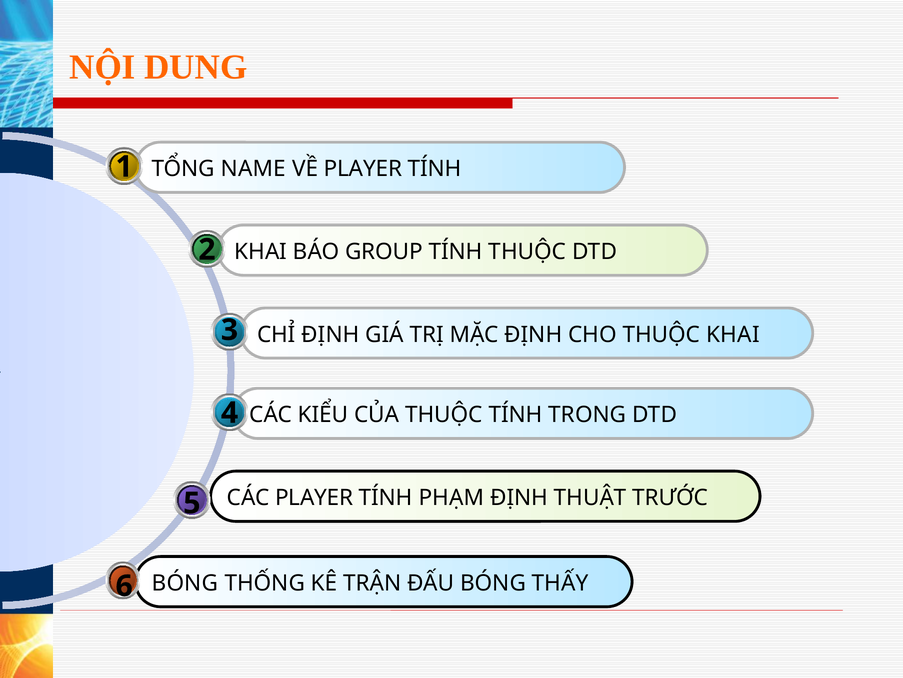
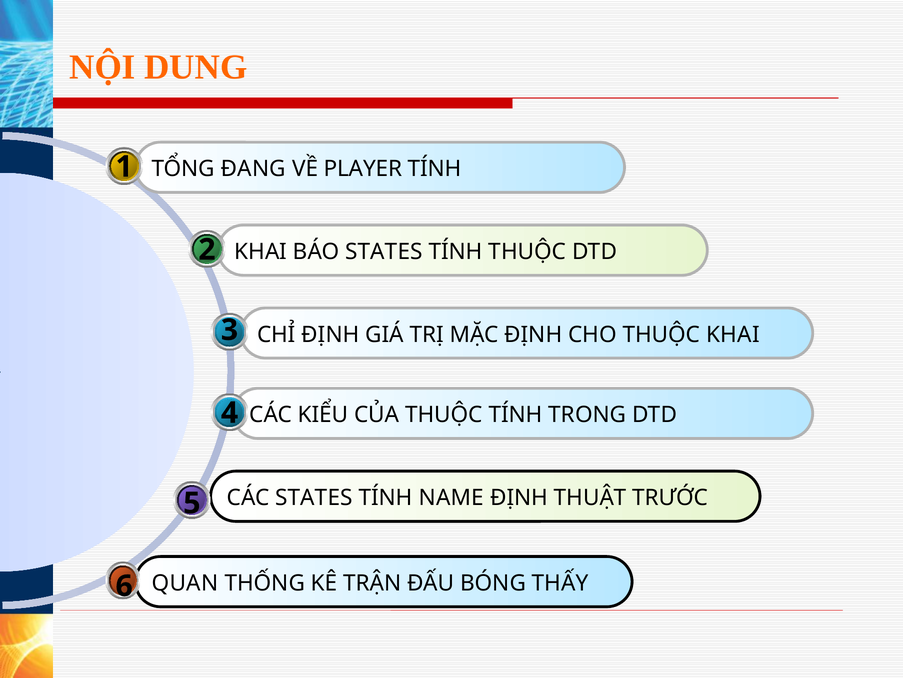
NAME: NAME -> ĐANG
BÁO GROUP: GROUP -> STATES
CÁC PLAYER: PLAYER -> STATES
PHẠM: PHẠM -> NAME
BÓNG at (185, 583): BÓNG -> QUAN
